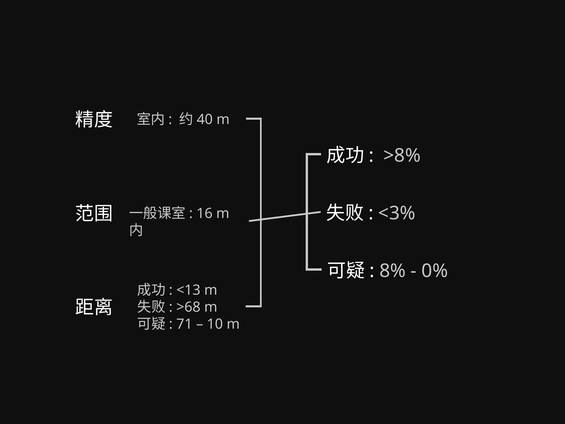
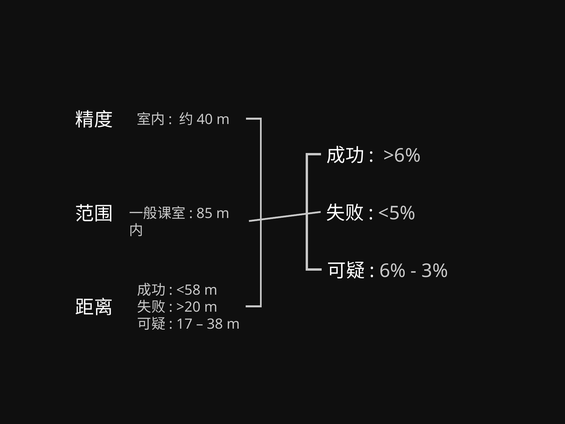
>8%: >8% -> >6%
<3%: <3% -> <5%
16: 16 -> 85
8%: 8% -> 6%
0%: 0% -> 3%
<13: <13 -> <58
>68: >68 -> >20
71: 71 -> 17
10: 10 -> 38
